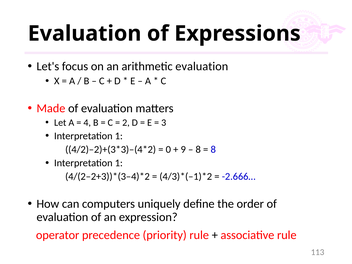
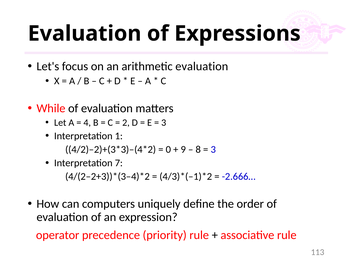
Made: Made -> While
8 at (213, 149): 8 -> 3
1 at (119, 163): 1 -> 7
